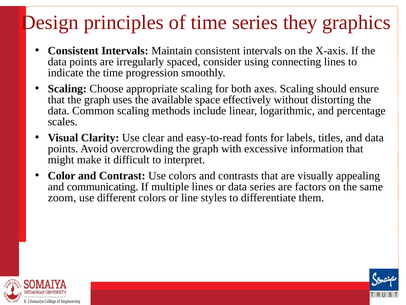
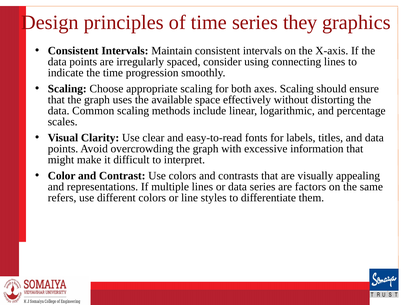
communicating: communicating -> representations
zoom: zoom -> refers
